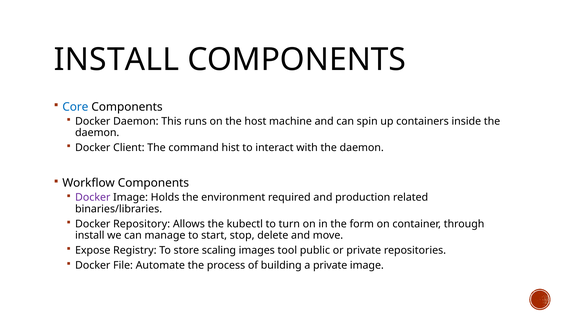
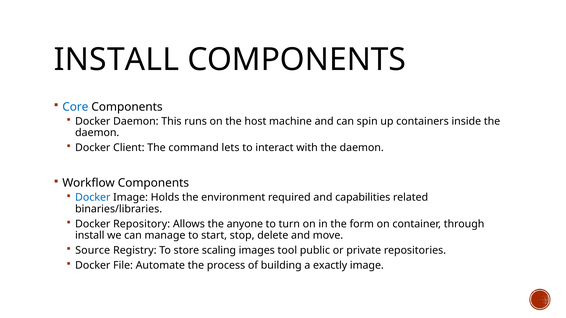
hist: hist -> lets
Docker at (93, 198) colour: purple -> blue
production: production -> capabilities
kubectl: kubectl -> anyone
Expose: Expose -> Source
a private: private -> exactly
